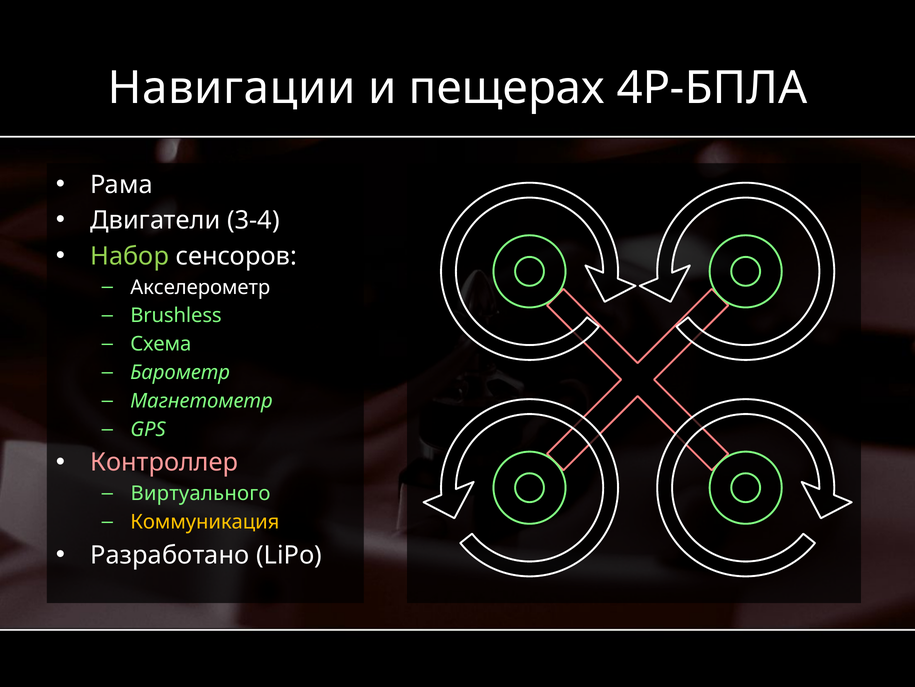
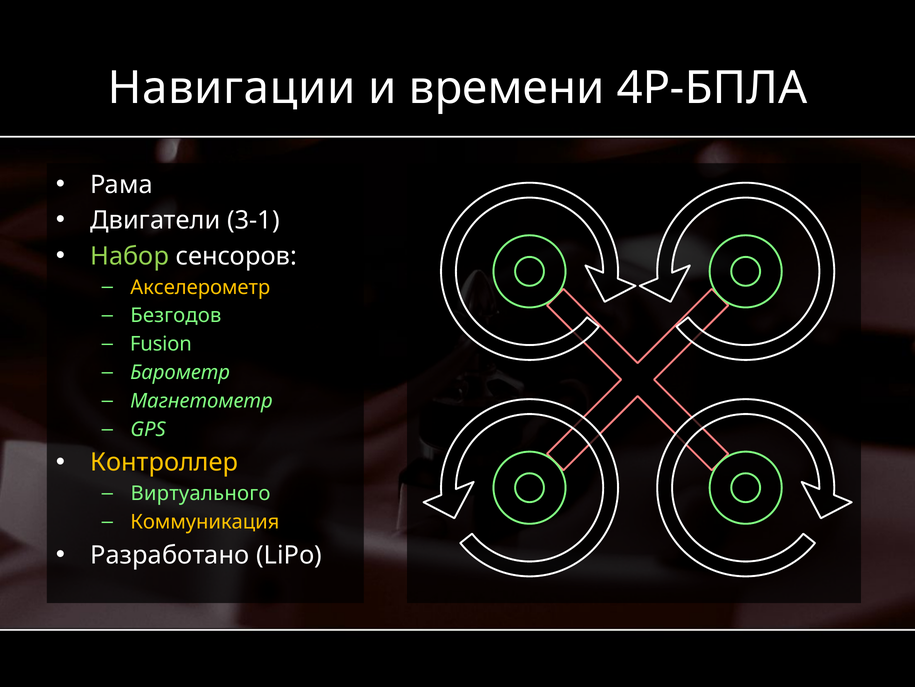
пещерах: пещерах -> времени
3-4: 3-4 -> 3-1
Акселерометр colour: white -> yellow
Brushless: Brushless -> Безгодов
Схема: Схема -> Fusion
Контроллер colour: pink -> yellow
